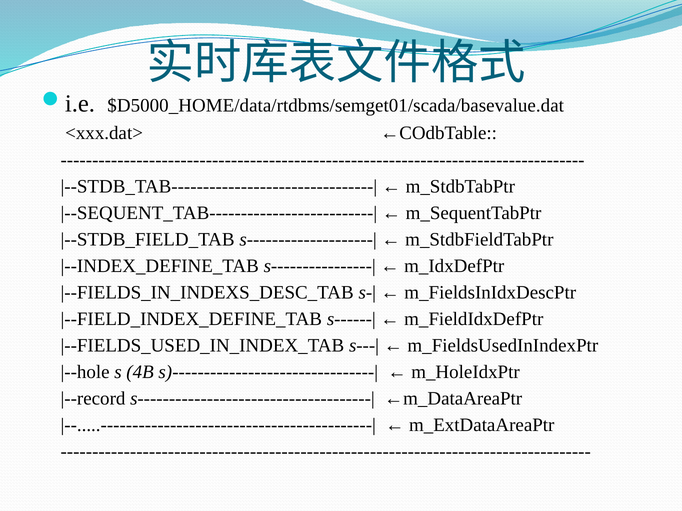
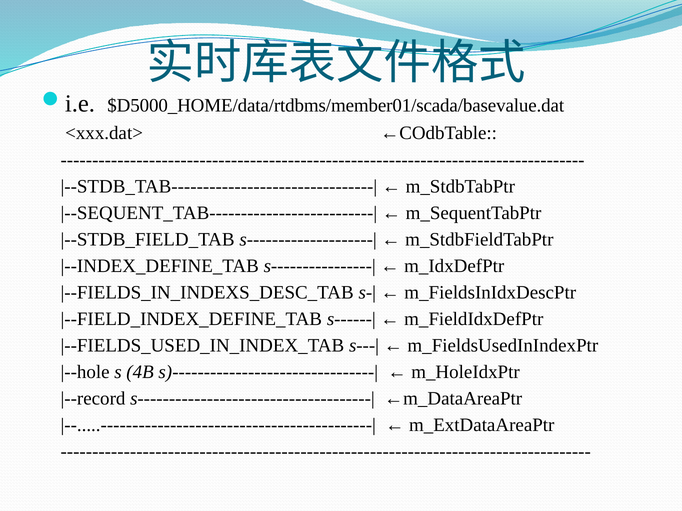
$D5000_HOME/data/rtdbms/semget01/scada/basevalue.dat: $D5000_HOME/data/rtdbms/semget01/scada/basevalue.dat -> $D5000_HOME/data/rtdbms/member01/scada/basevalue.dat
